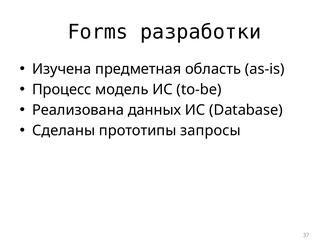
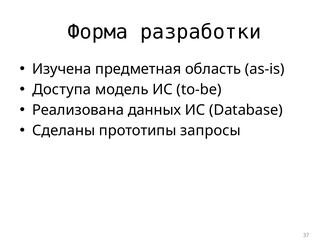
Forms: Forms -> Форма
Процесс: Процесс -> Доступа
